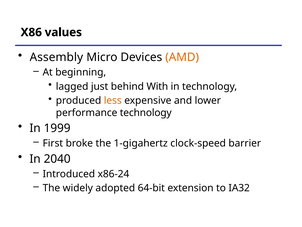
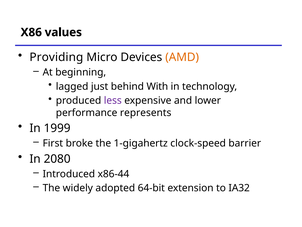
Assembly: Assembly -> Providing
less colour: orange -> purple
performance technology: technology -> represents
2040: 2040 -> 2080
x86-24: x86-24 -> x86-44
